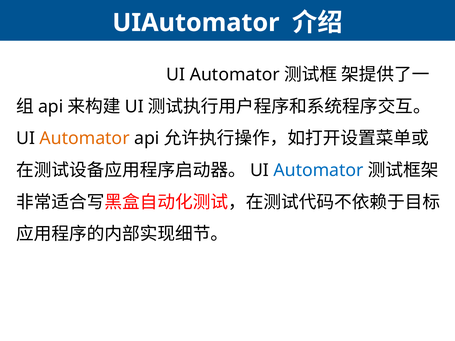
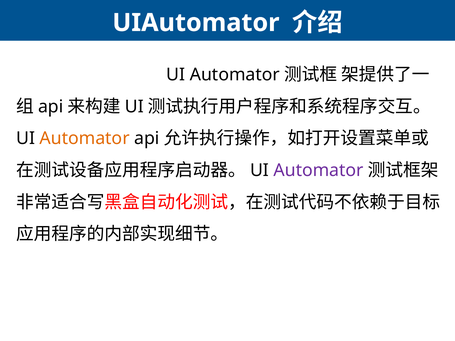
Automator at (319, 170) colour: blue -> purple
